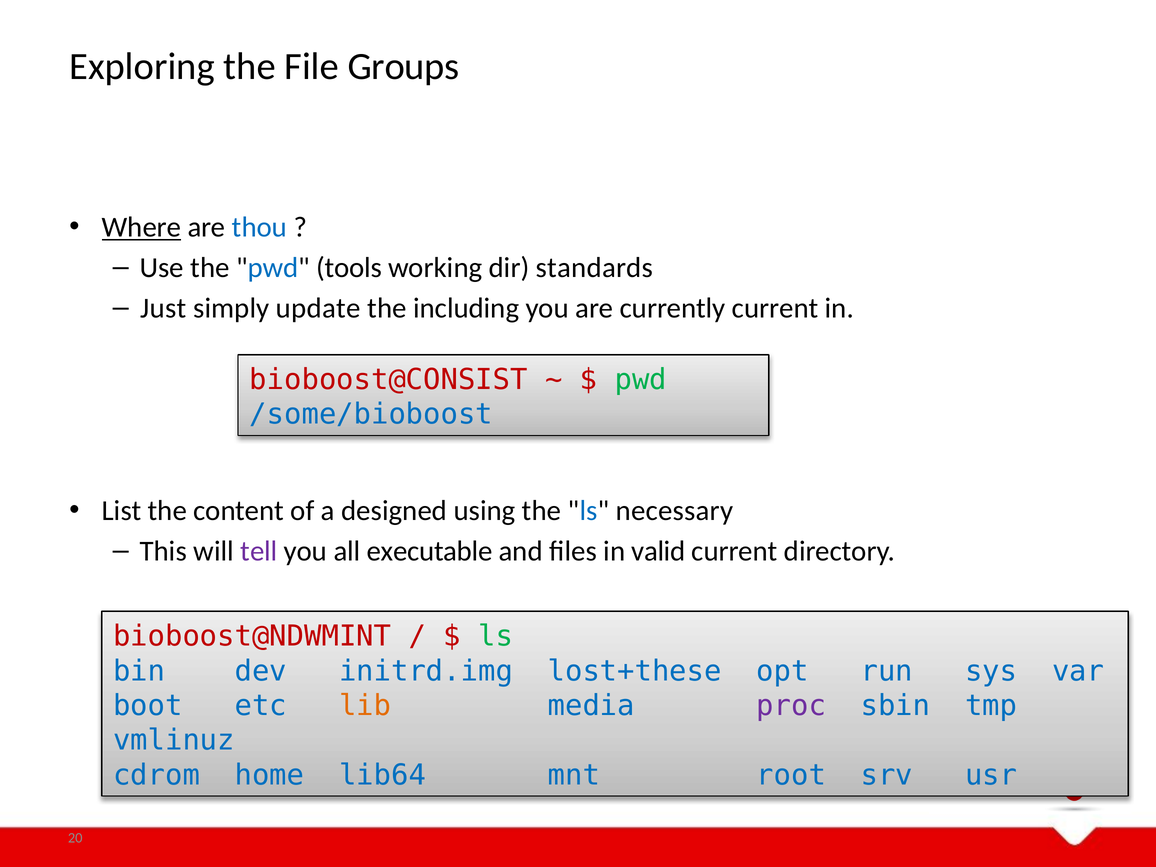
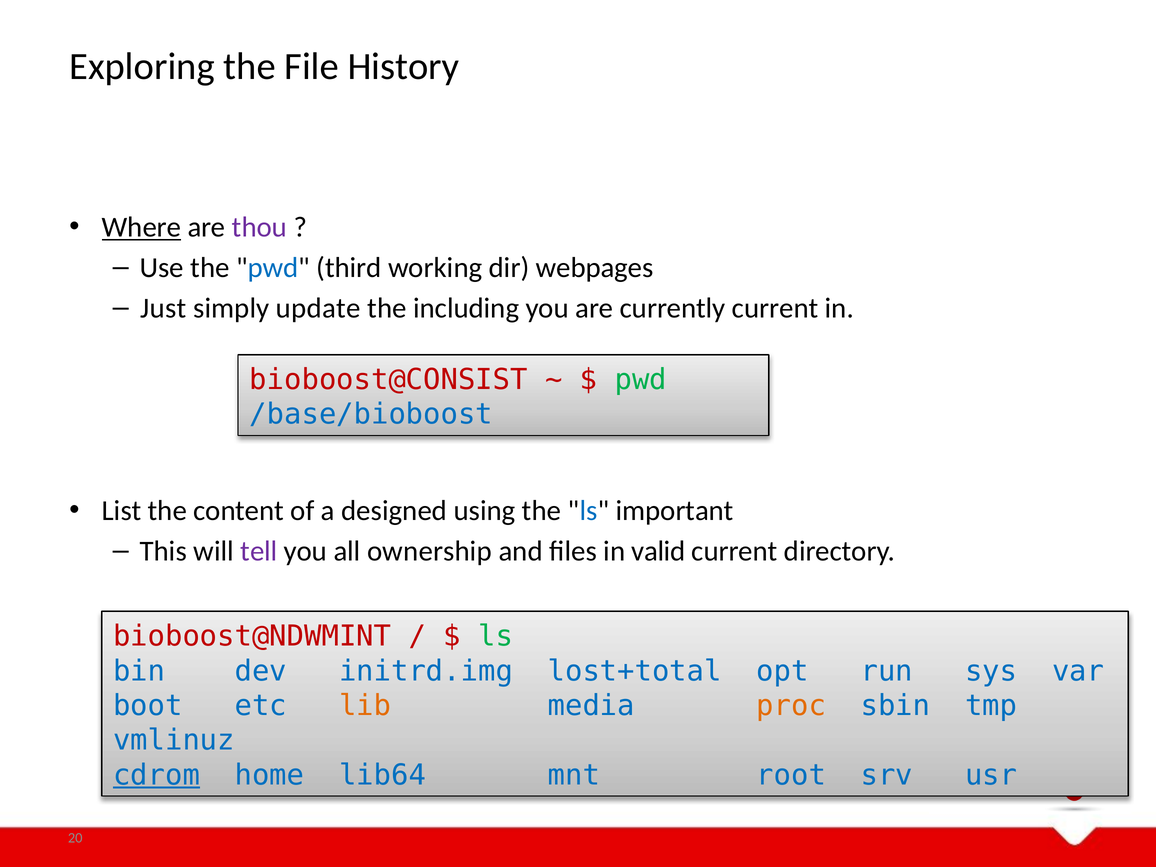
Groups: Groups -> History
thou colour: blue -> purple
tools: tools -> third
standards: standards -> webpages
/some/bioboost: /some/bioboost -> /base/bioboost
necessary: necessary -> important
executable: executable -> ownership
lost+these: lost+these -> lost+total
proc colour: purple -> orange
cdrom underline: none -> present
